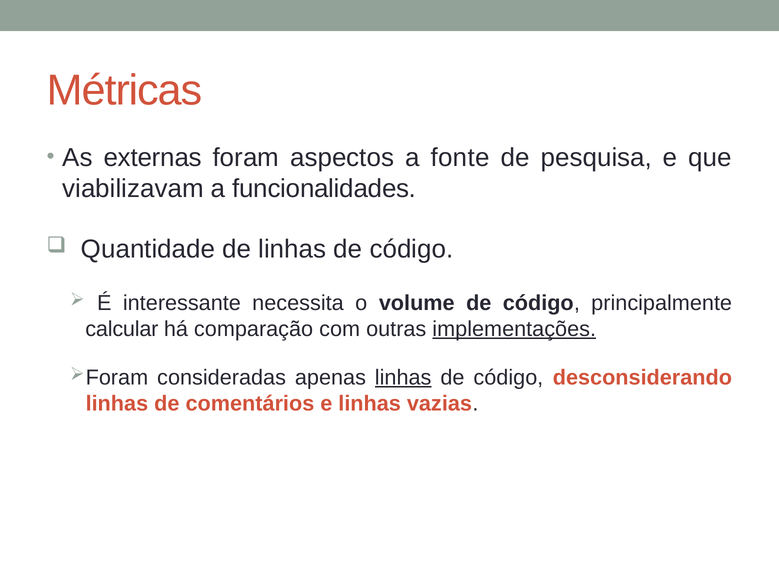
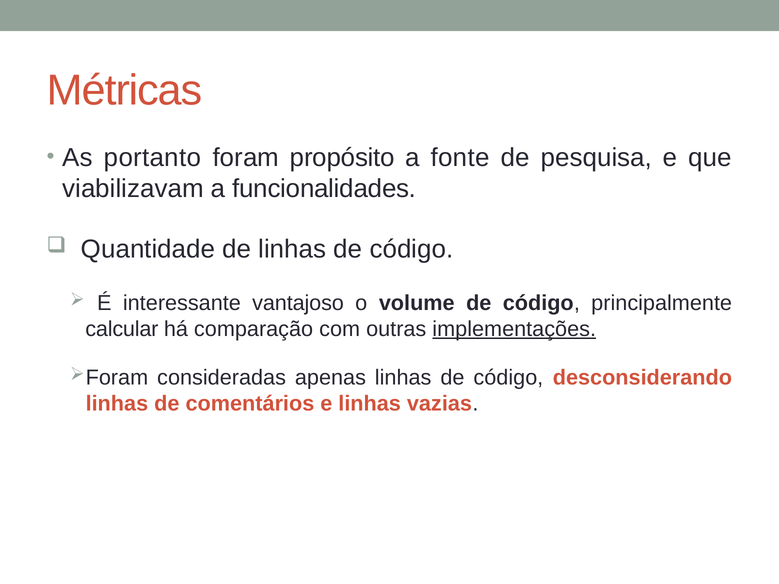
externas: externas -> portanto
aspectos: aspectos -> propósito
necessita: necessita -> vantajoso
linhas at (403, 378) underline: present -> none
